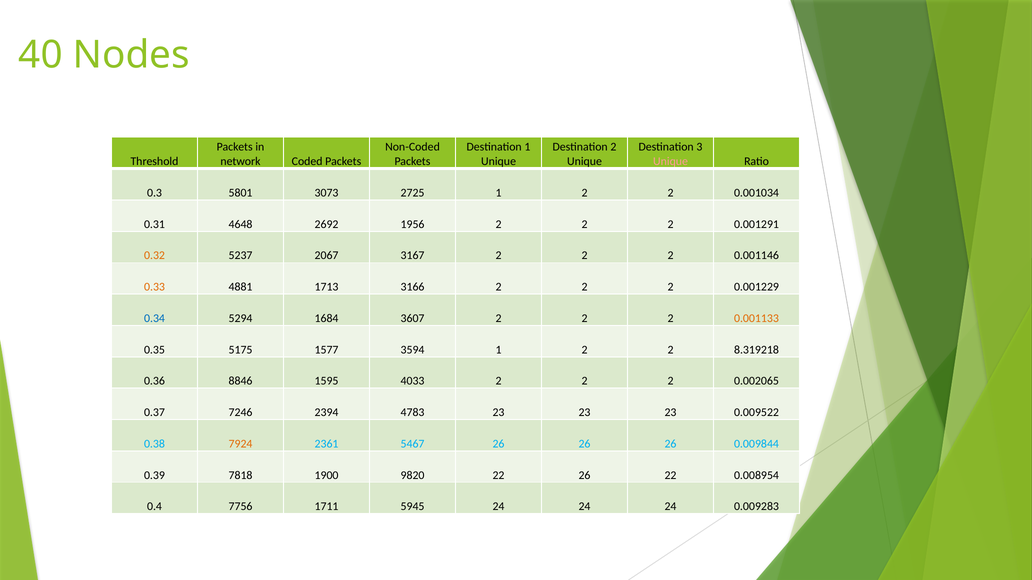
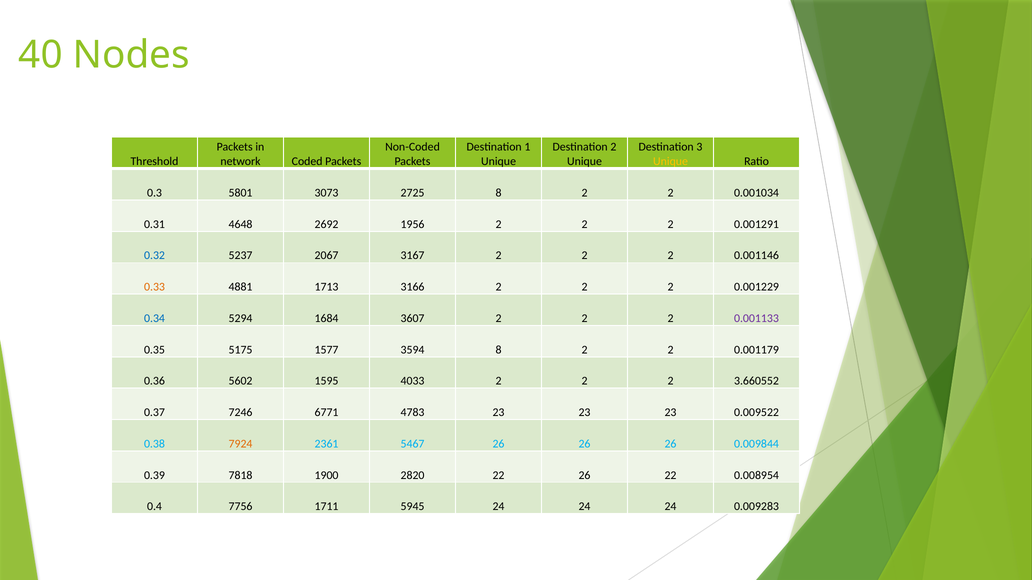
Unique at (671, 162) colour: pink -> yellow
2725 1: 1 -> 8
0.32 colour: orange -> blue
0.001133 colour: orange -> purple
3594 1: 1 -> 8
8.319218: 8.319218 -> 0.001179
8846: 8846 -> 5602
0.002065: 0.002065 -> 3.660552
2394: 2394 -> 6771
9820: 9820 -> 2820
